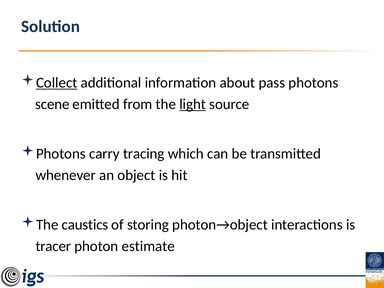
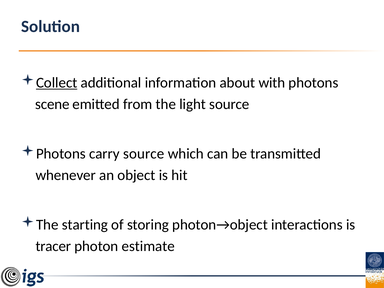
pass: pass -> with
light underline: present -> none
carry tracing: tracing -> source
caustics: caustics -> starting
